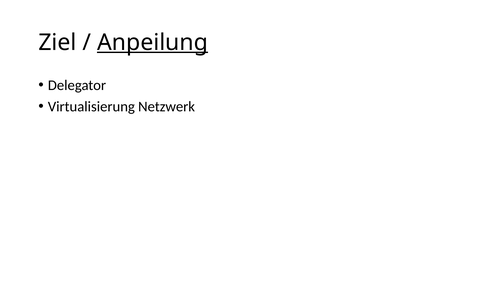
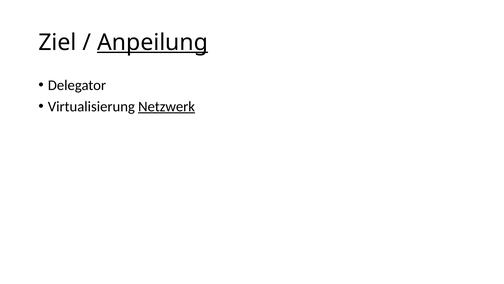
Netzwerk underline: none -> present
